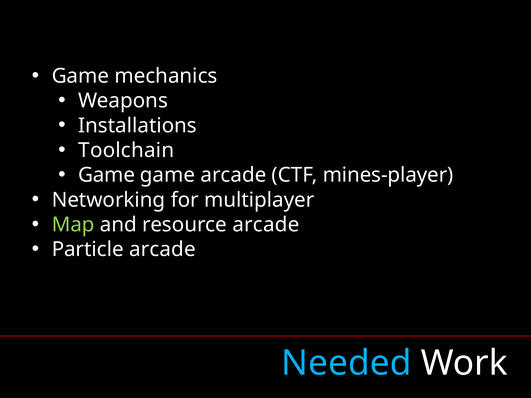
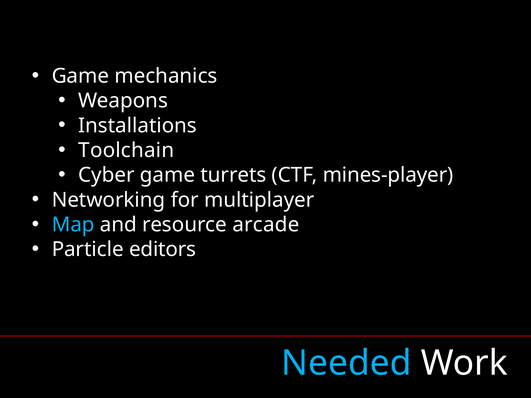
Game at (107, 175): Game -> Cyber
game arcade: arcade -> turrets
Map colour: light green -> light blue
Particle arcade: arcade -> editors
